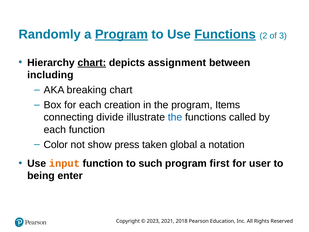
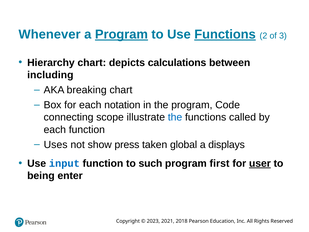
Randomly: Randomly -> Whenever
chart at (92, 63) underline: present -> none
assignment: assignment -> calculations
creation: creation -> notation
Items: Items -> Code
divide: divide -> scope
Color: Color -> Uses
notation: notation -> displays
input colour: orange -> blue
user underline: none -> present
